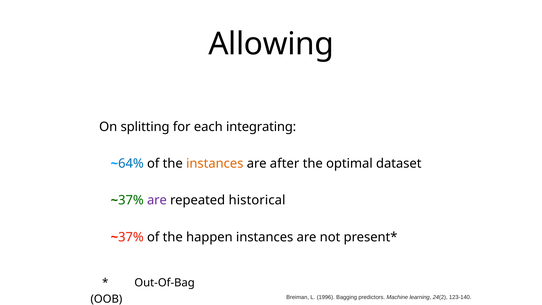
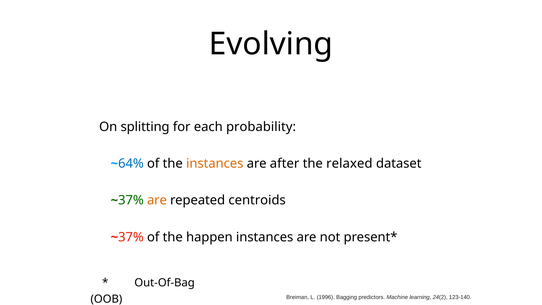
Allowing: Allowing -> Evolving
integrating: integrating -> probability
optimal: optimal -> relaxed
are at (157, 200) colour: purple -> orange
historical: historical -> centroids
